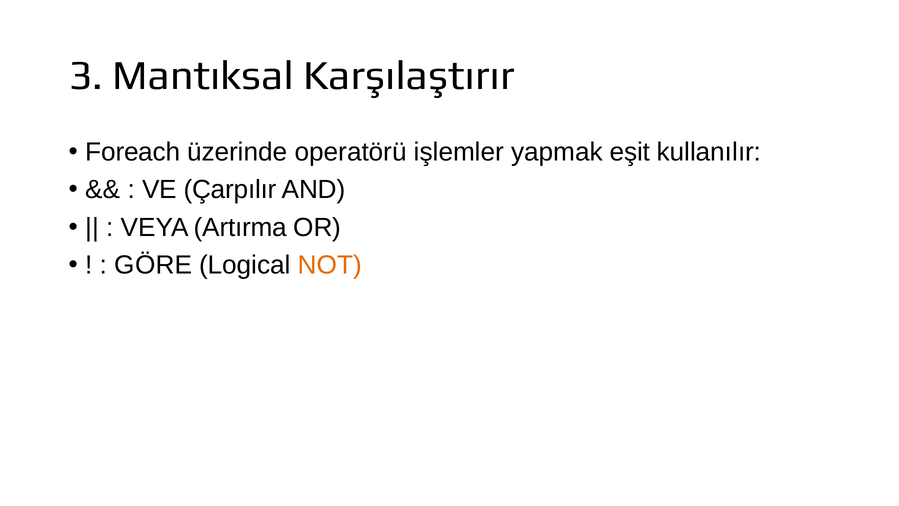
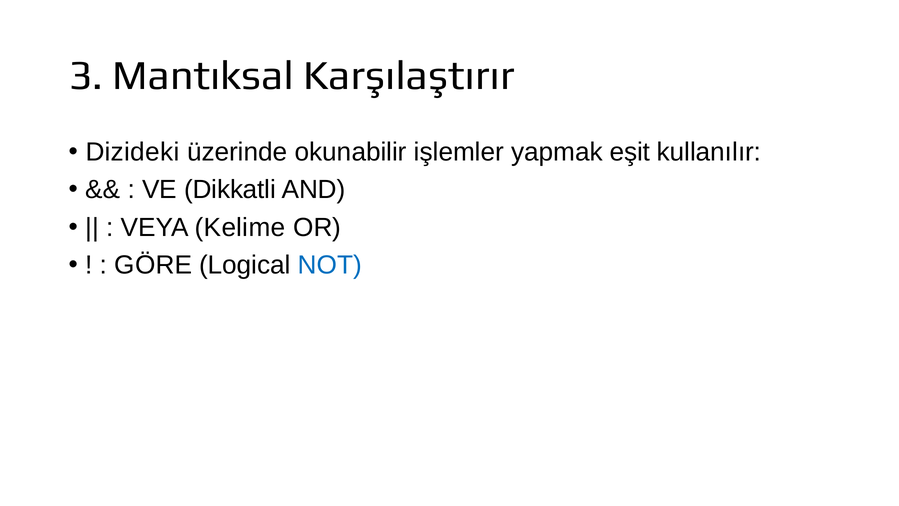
Foreach: Foreach -> Dizideki
operatörü: operatörü -> okunabilir
Çarpılır: Çarpılır -> Dikkatli
Artırma: Artırma -> Kelime
NOT colour: orange -> blue
